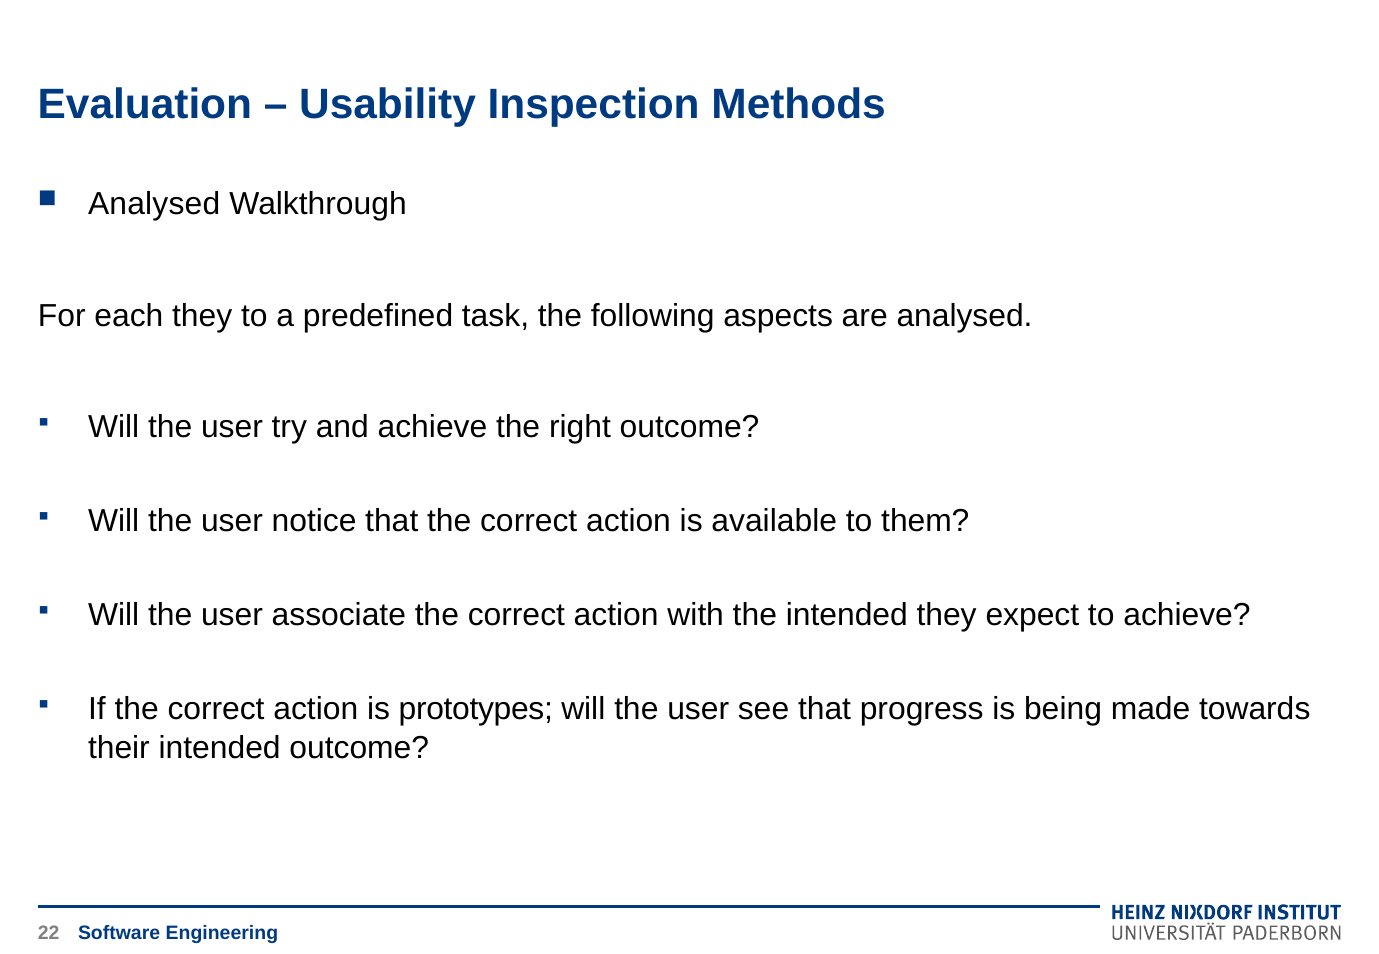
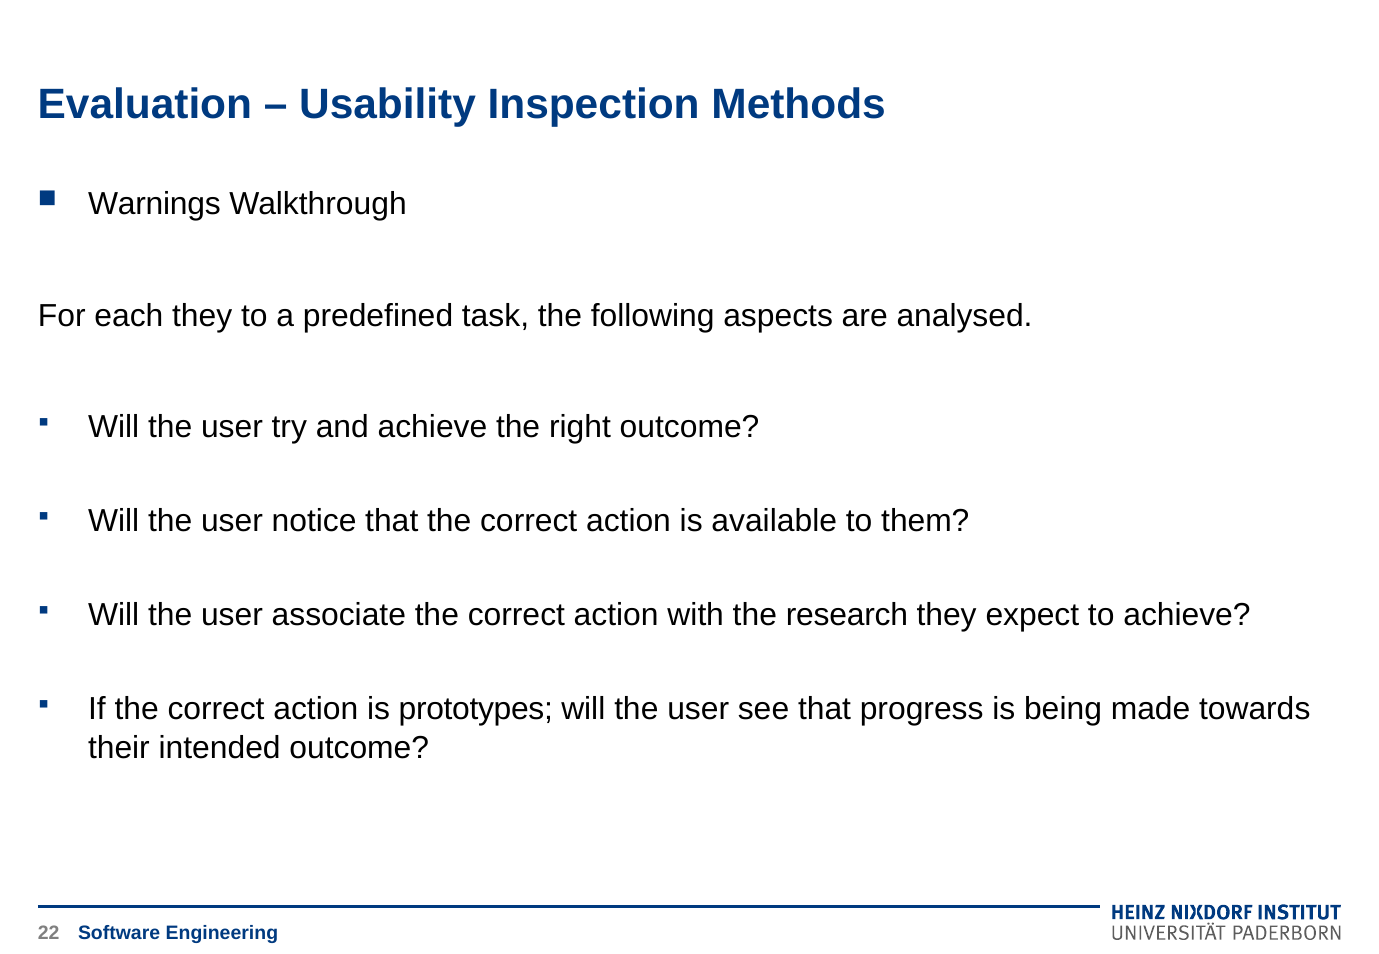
Analysed at (154, 204): Analysed -> Warnings
the intended: intended -> research
